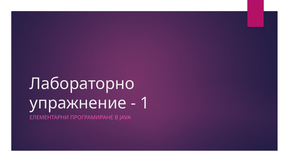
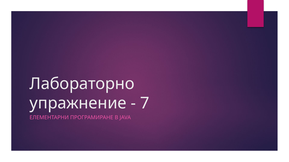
1: 1 -> 7
